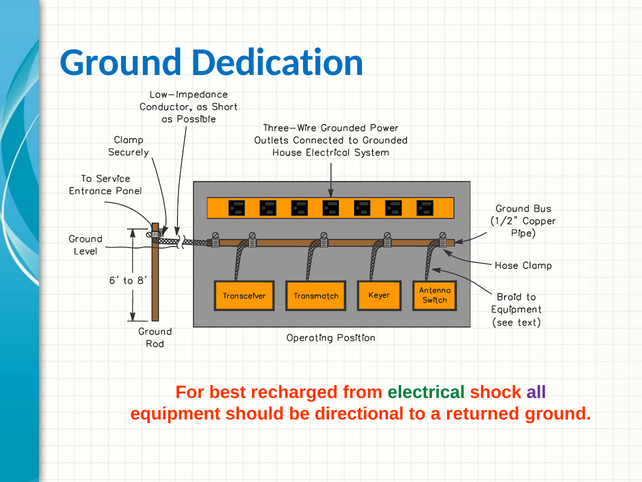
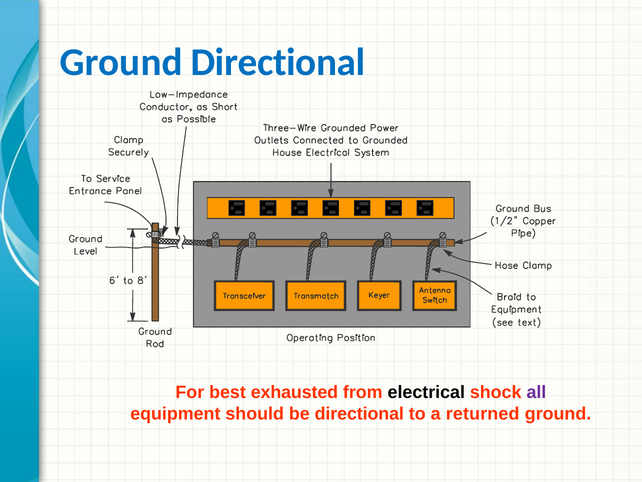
Ground Dedication: Dedication -> Directional
recharged: recharged -> exhausted
electrical colour: green -> black
